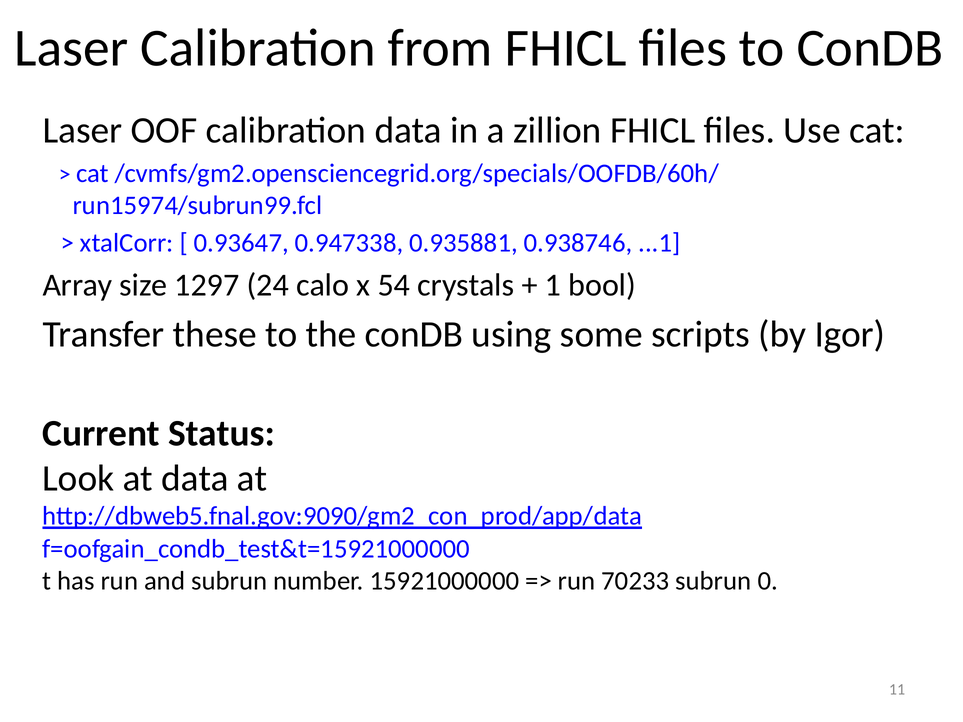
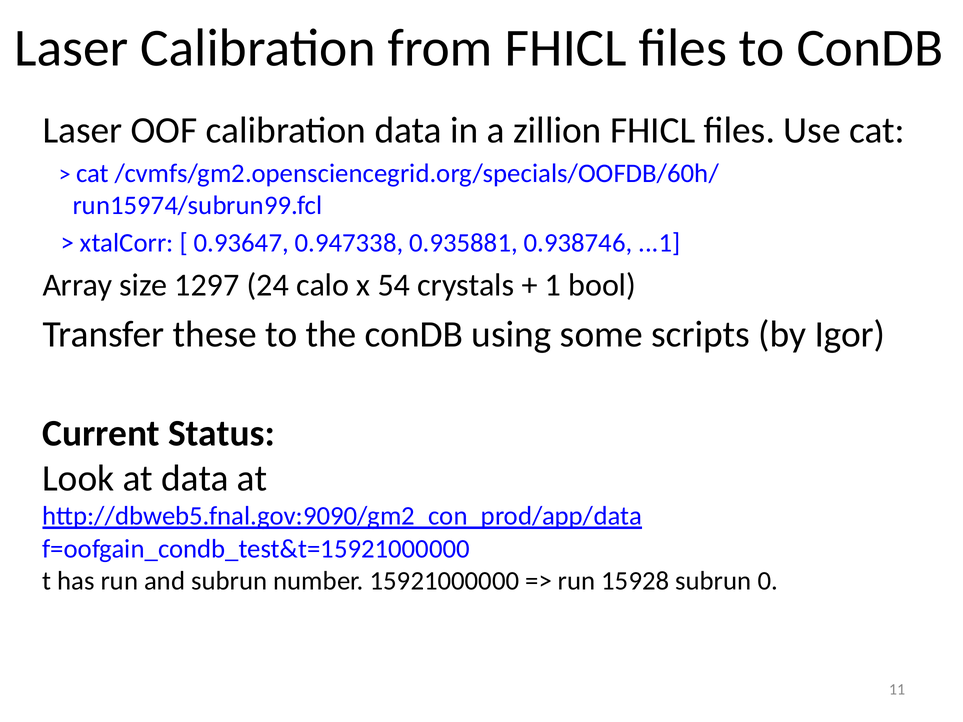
70233: 70233 -> 15928
